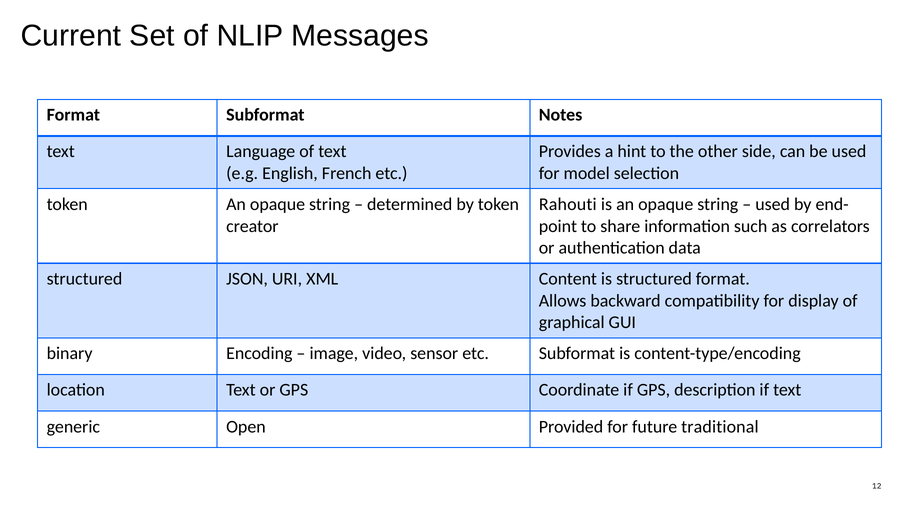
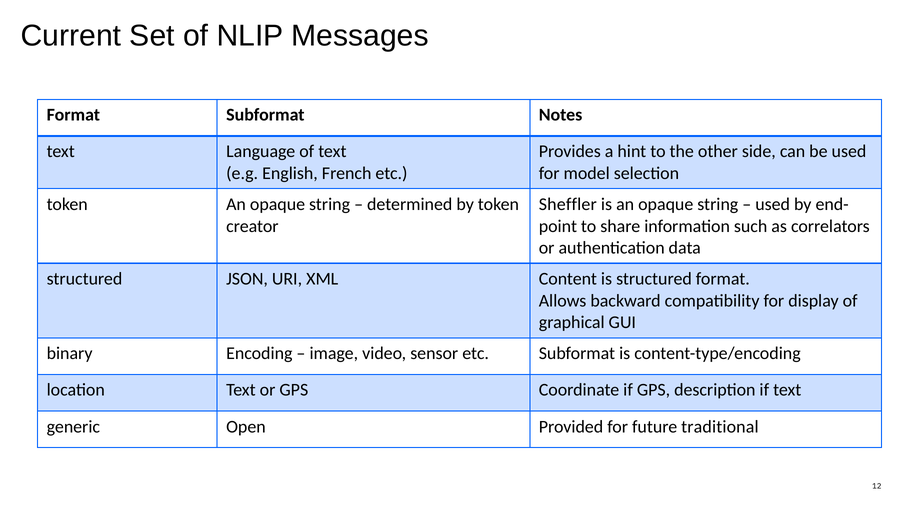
Rahouti: Rahouti -> Sheffler
